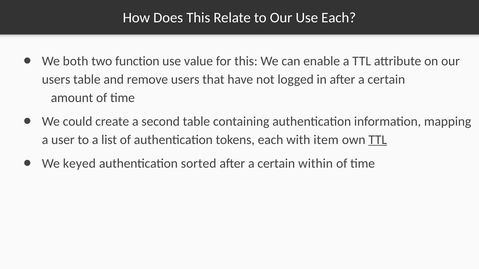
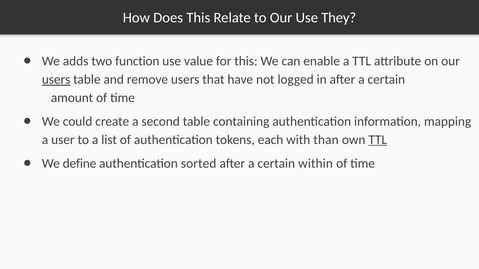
Use Each: Each -> They
both: both -> adds
users at (56, 79) underline: none -> present
item: item -> than
keyed: keyed -> define
